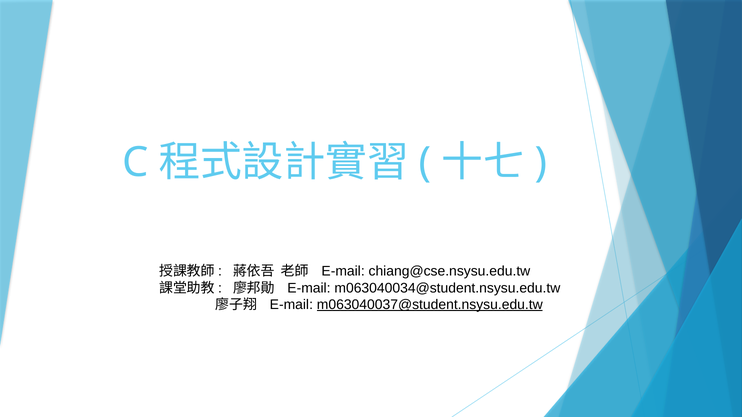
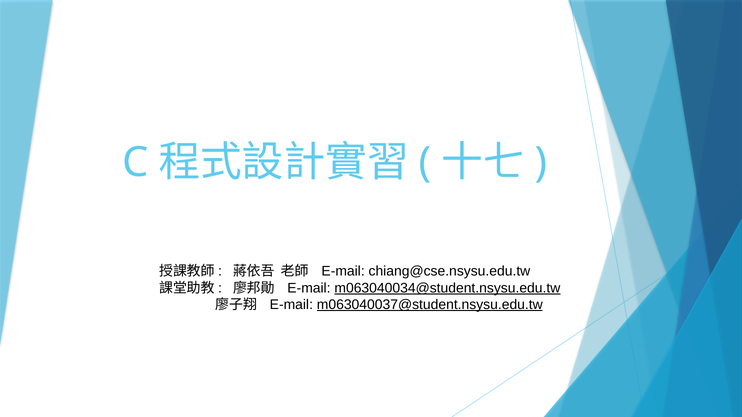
m063040034@student.nsysu.edu.tw underline: none -> present
